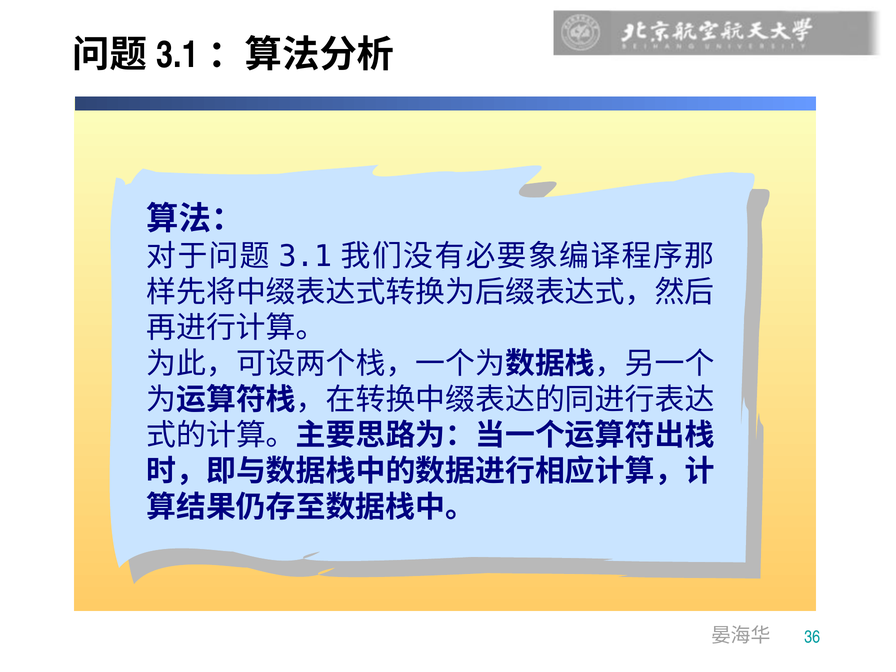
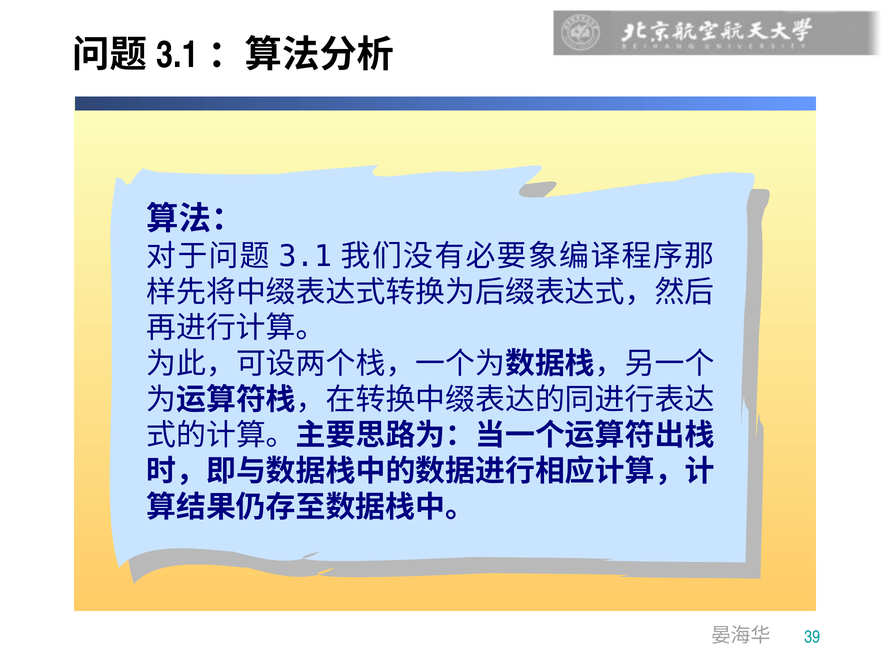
36: 36 -> 39
